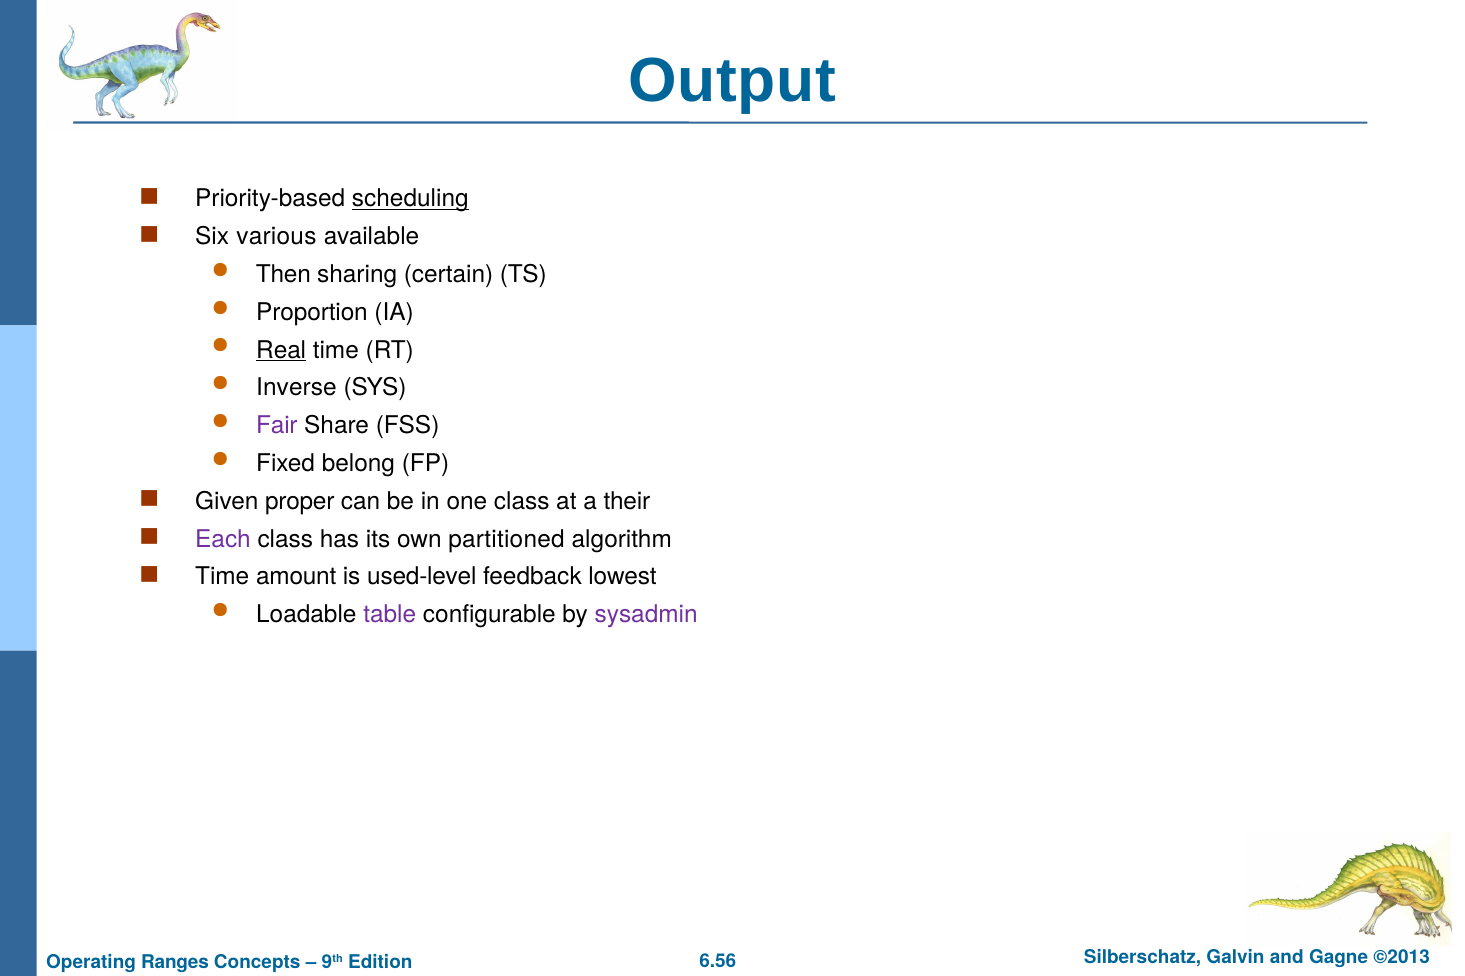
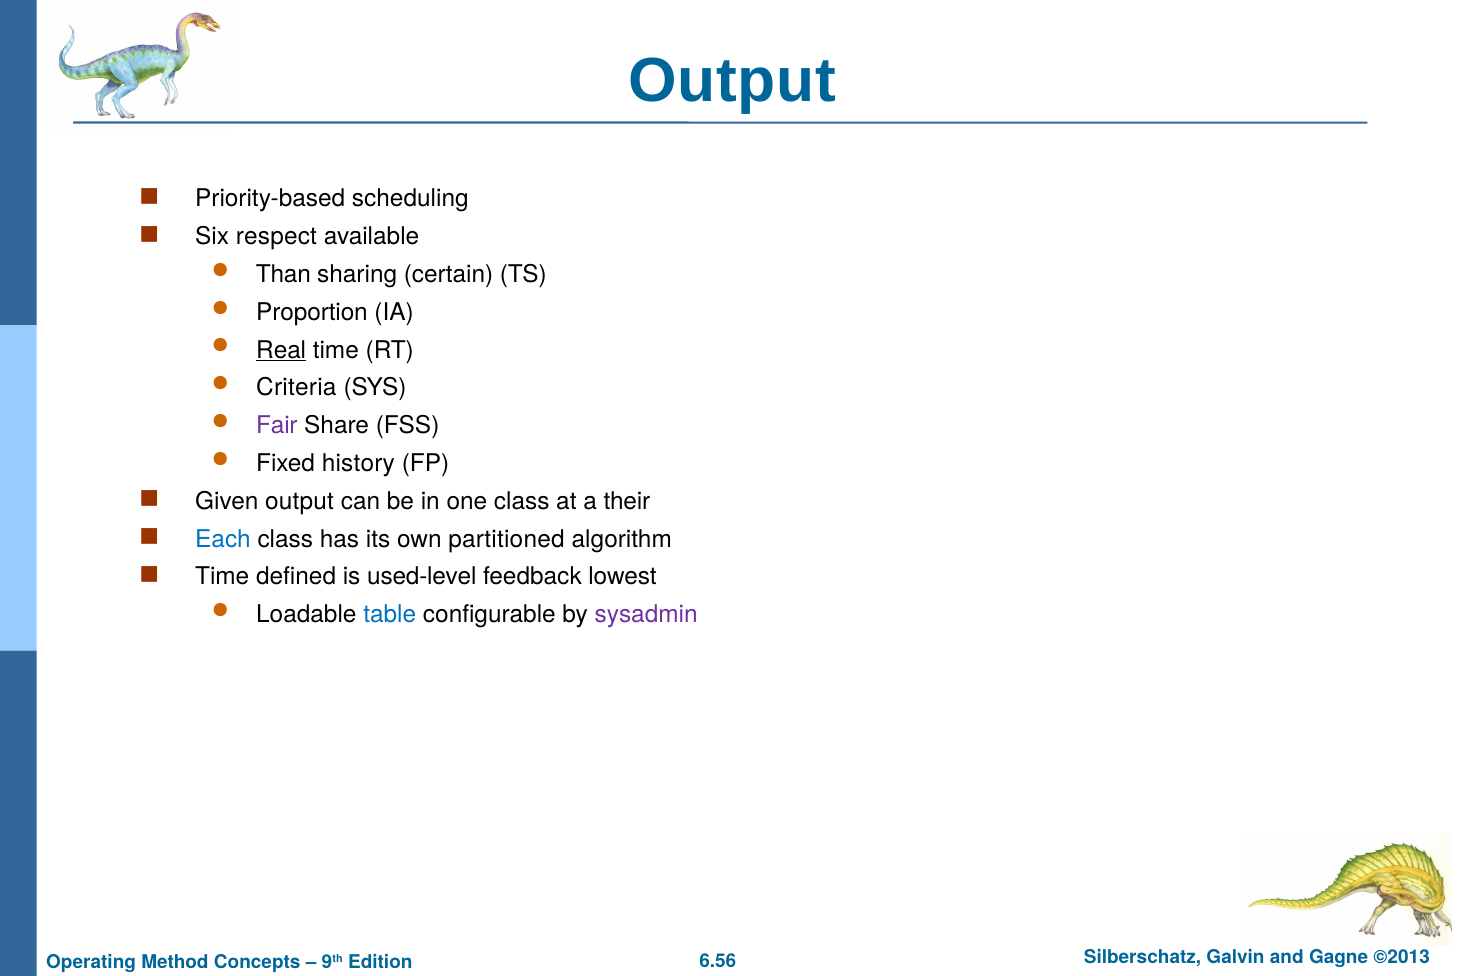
scheduling underline: present -> none
various: various -> respect
Then: Then -> Than
Inverse: Inverse -> Criteria
belong: belong -> history
Given proper: proper -> output
Each colour: purple -> blue
amount: amount -> defined
table colour: purple -> blue
Ranges: Ranges -> Method
